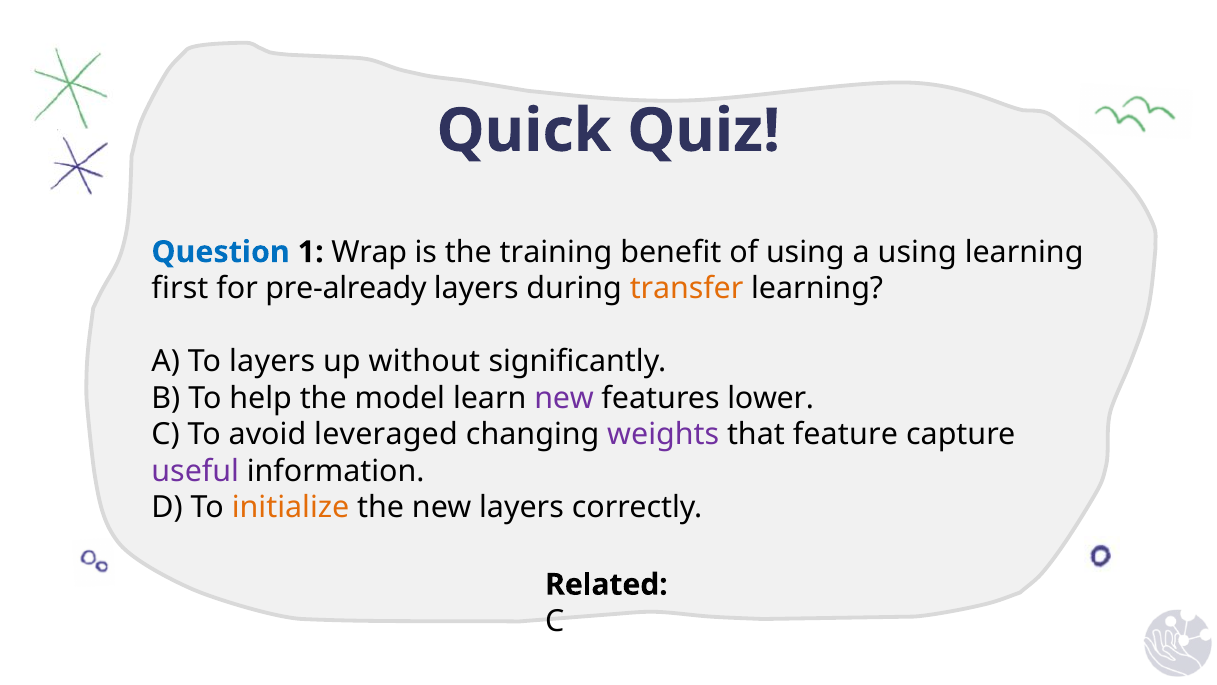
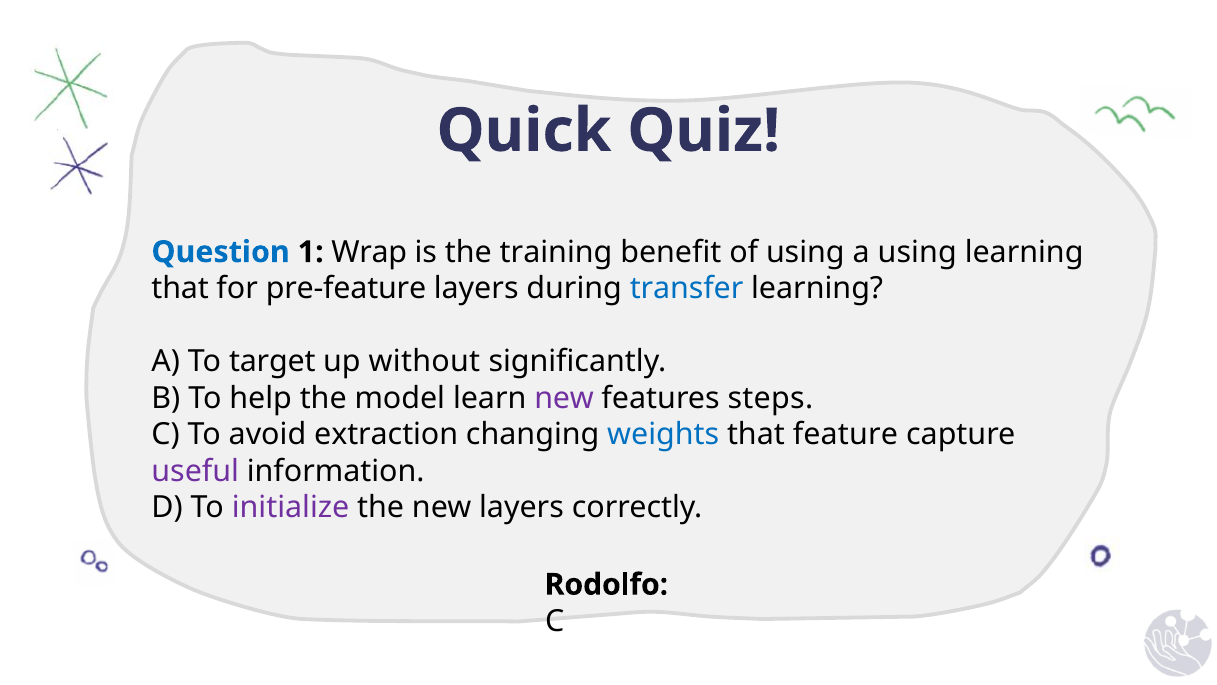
first at (180, 288): first -> that
pre-already: pre-already -> pre-feature
transfer colour: orange -> blue
To layers: layers -> target
lower: lower -> steps
leveraged: leveraged -> extraction
weights colour: purple -> blue
initialize colour: orange -> purple
Related: Related -> Rodolfo
